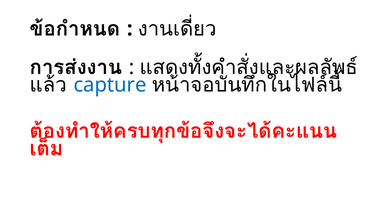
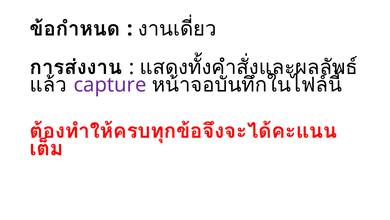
capture colour: blue -> purple
